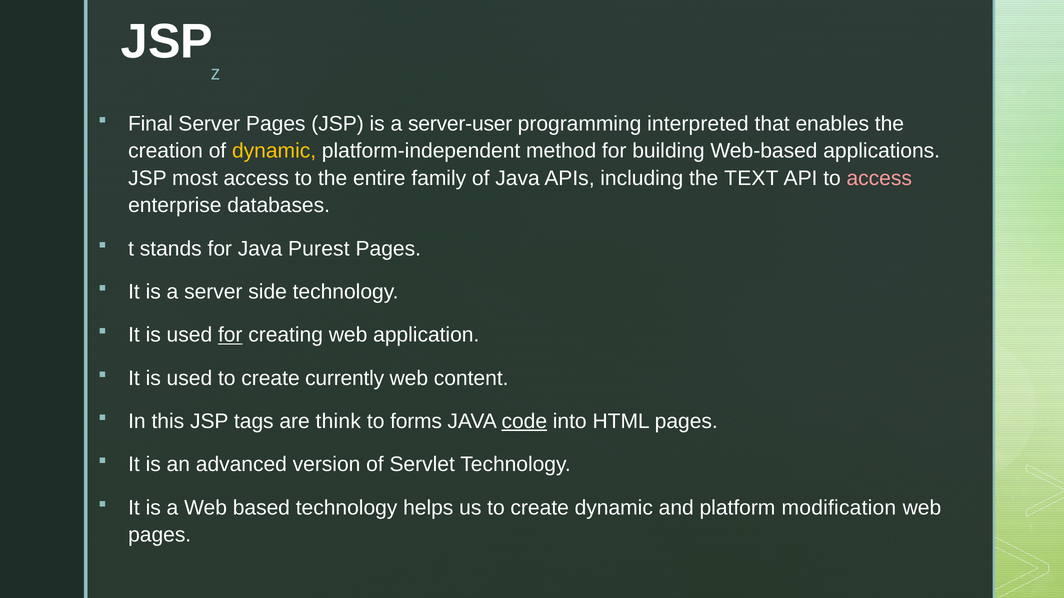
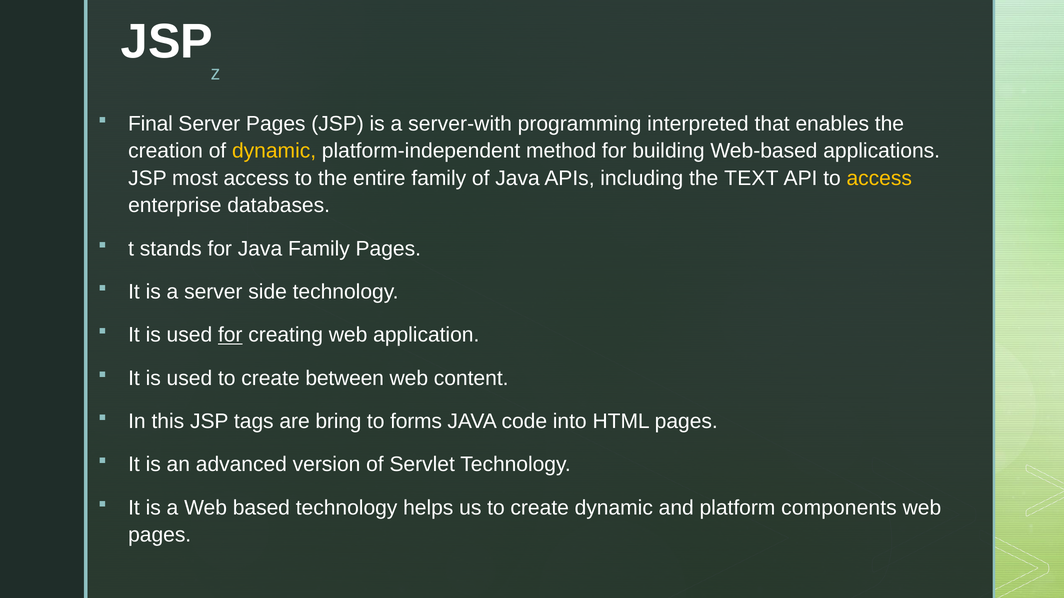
server-user: server-user -> server-with
access at (879, 178) colour: pink -> yellow
Java Purest: Purest -> Family
currently: currently -> between
think: think -> bring
code underline: present -> none
modification: modification -> components
